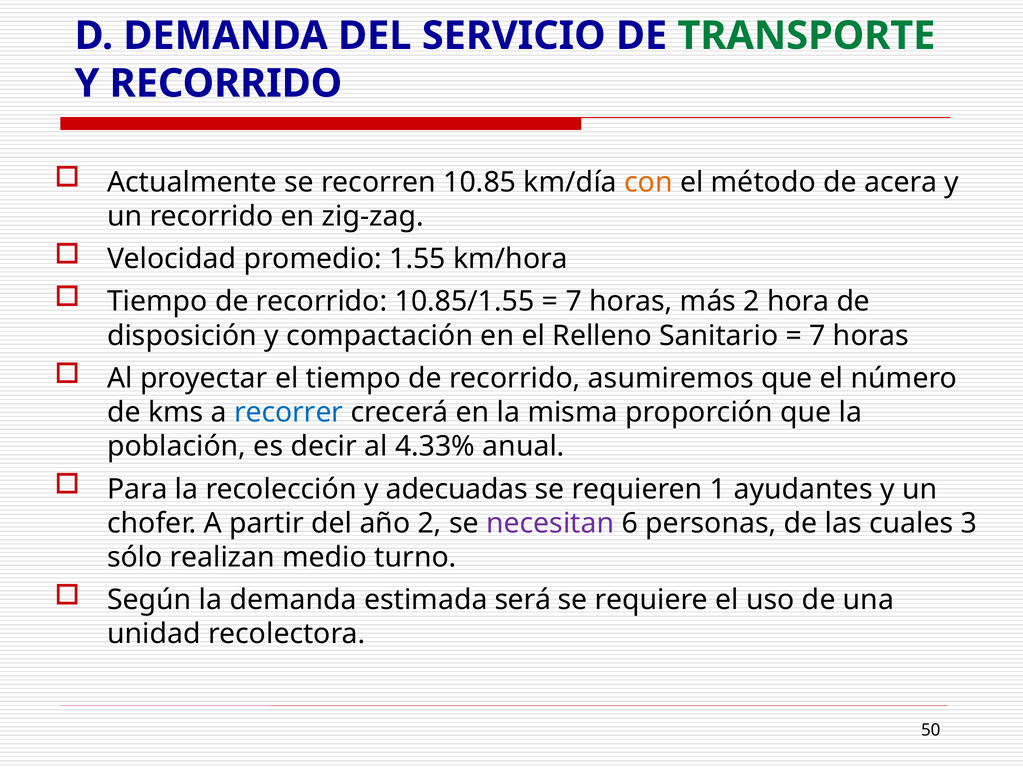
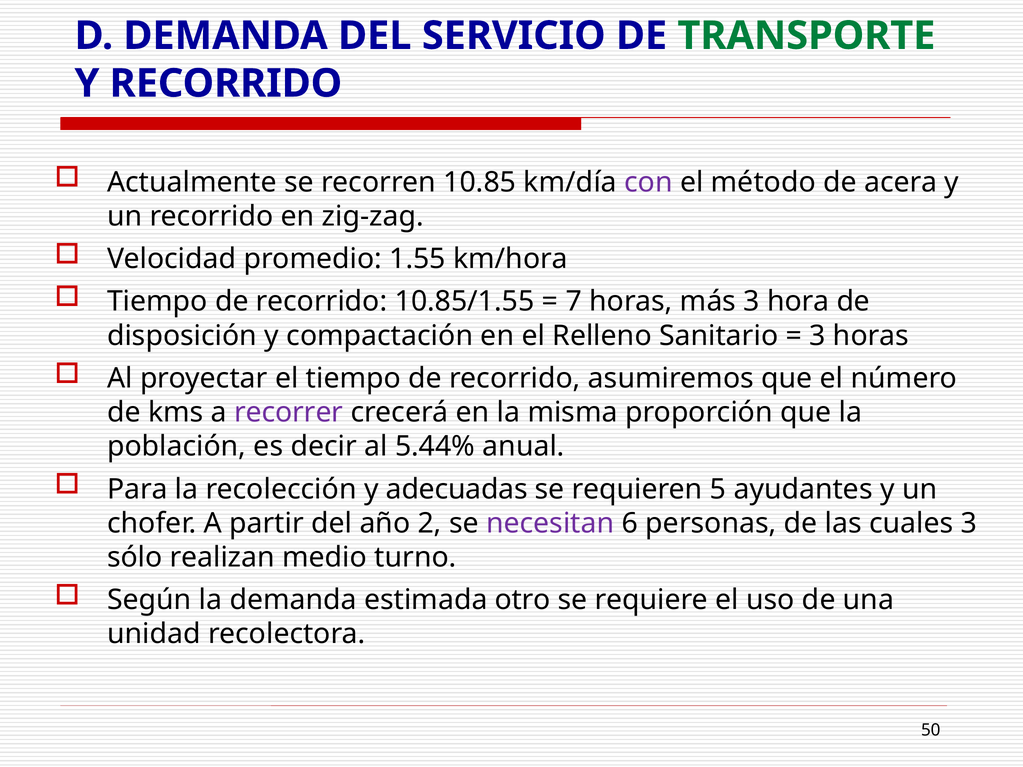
con colour: orange -> purple
más 2: 2 -> 3
7 at (817, 336): 7 -> 3
recorrer colour: blue -> purple
4.33%: 4.33% -> 5.44%
1: 1 -> 5
será: será -> otro
